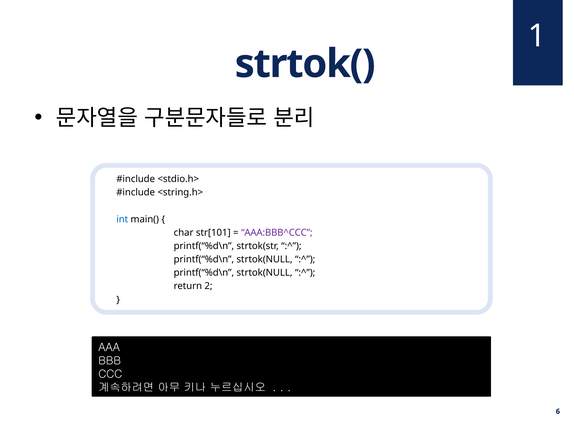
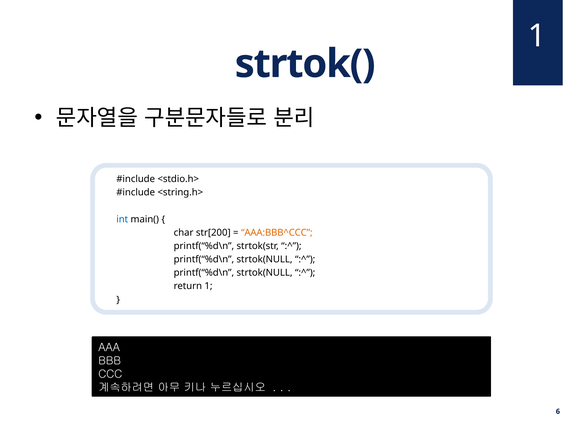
str[101: str[101 -> str[200
AAA:BBB^CCC colour: purple -> orange
return 2: 2 -> 1
